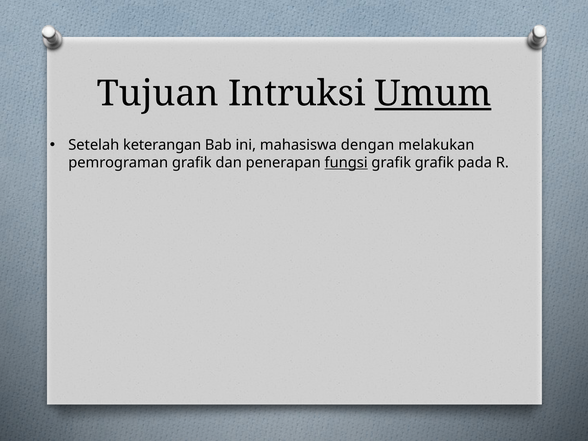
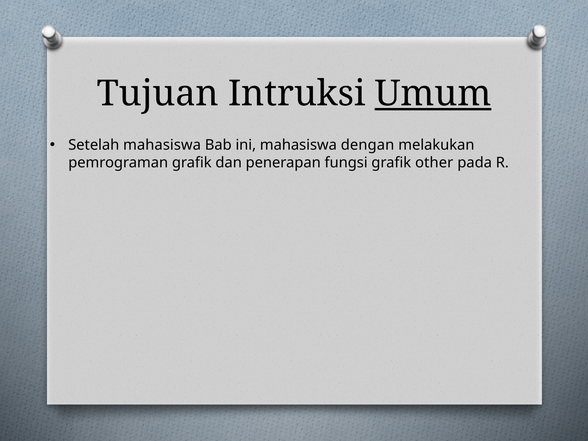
Setelah keterangan: keterangan -> mahasiswa
fungsi underline: present -> none
grafik grafik: grafik -> other
